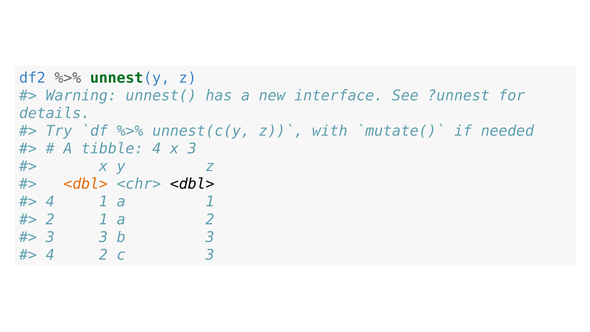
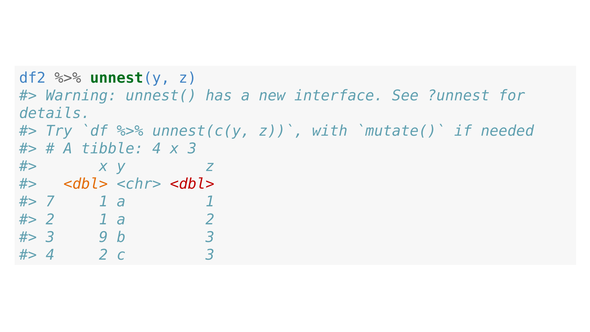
<dbl> at (192, 184) colour: black -> red
4 at (50, 202): 4 -> 7
3 3: 3 -> 9
